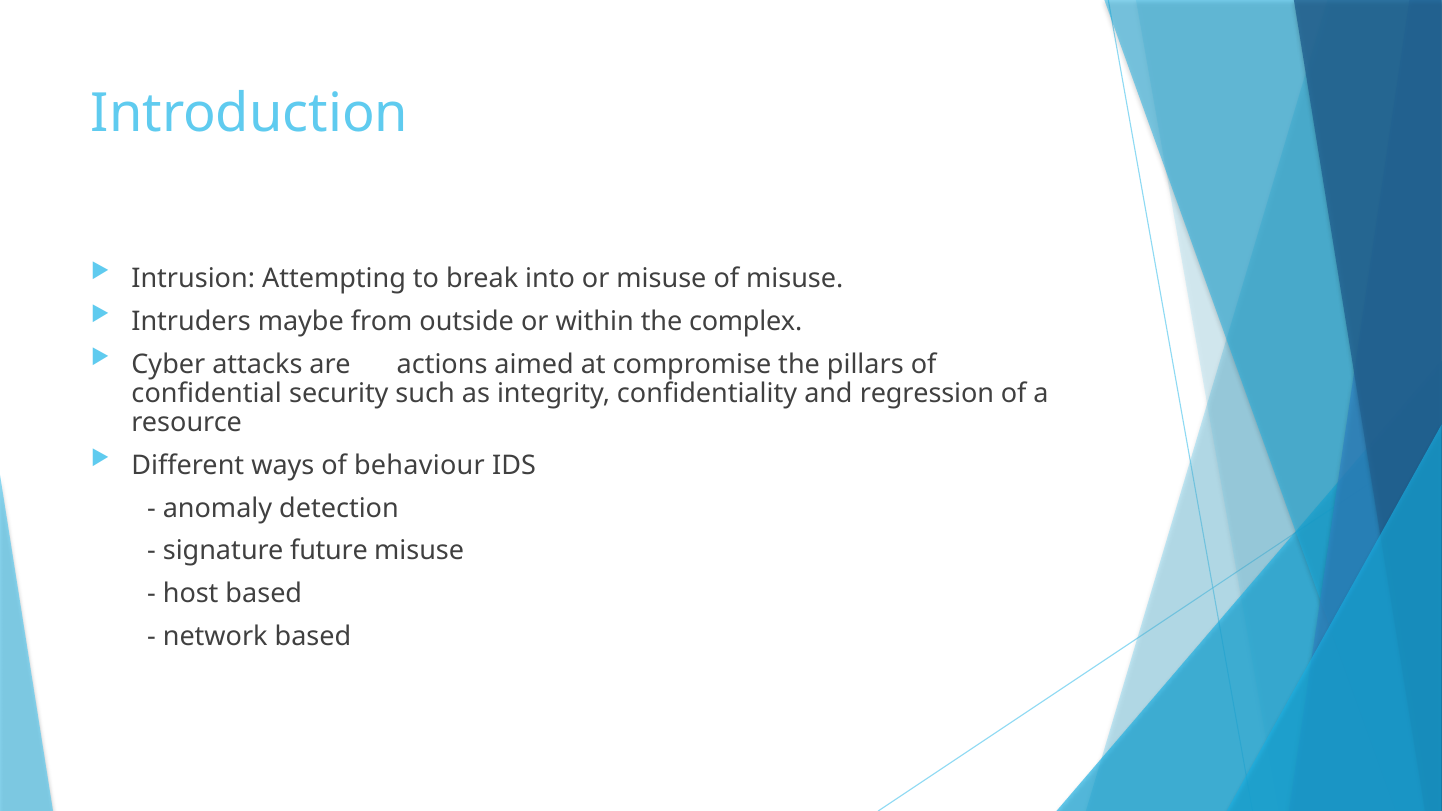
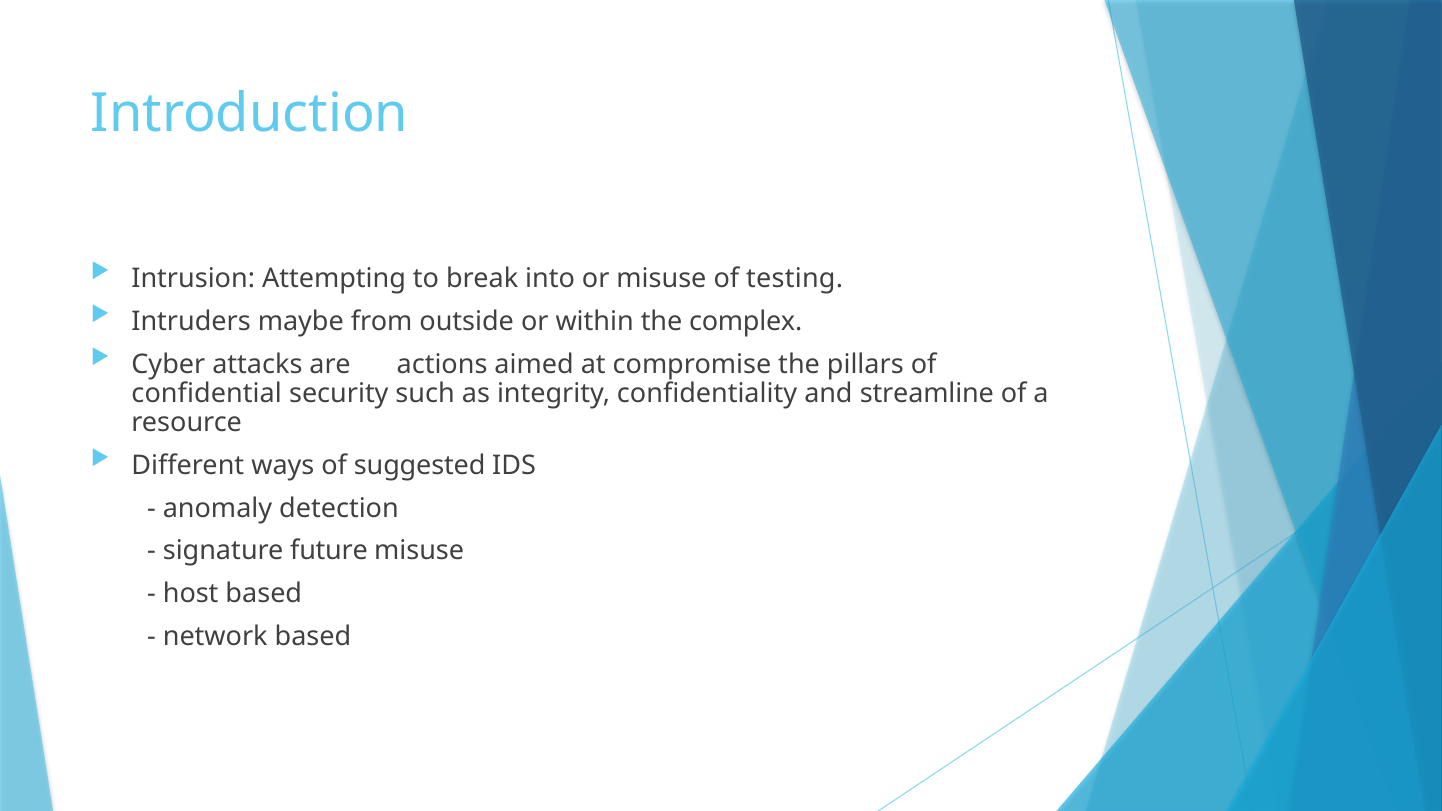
of misuse: misuse -> testing
regression: regression -> streamline
behaviour: behaviour -> suggested
